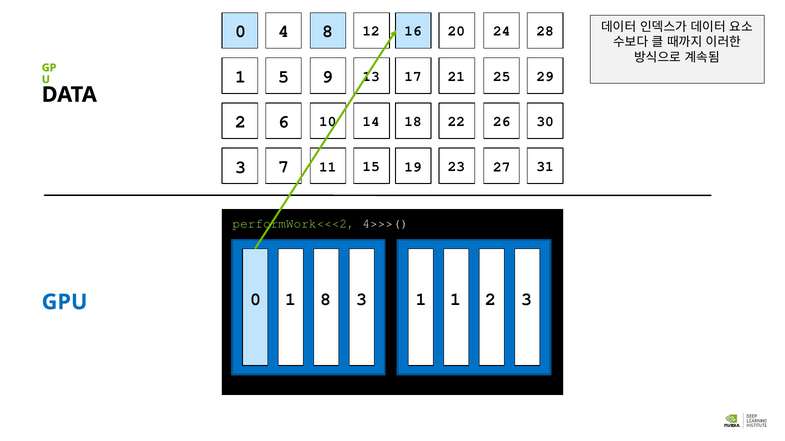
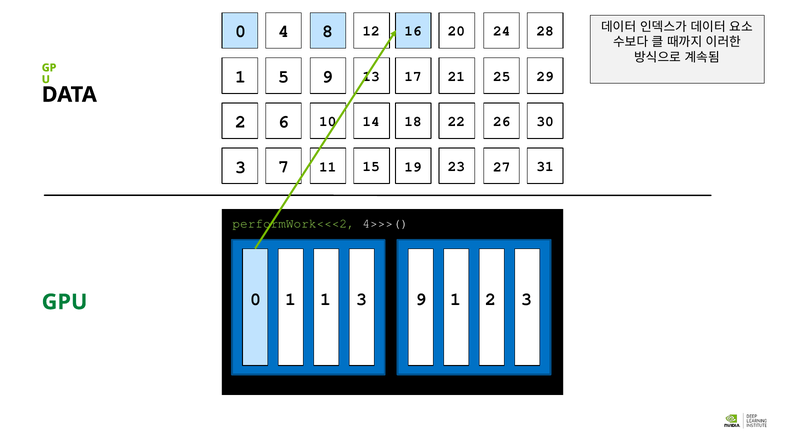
1 8: 8 -> 1
3 1: 1 -> 9
GPU colour: blue -> green
